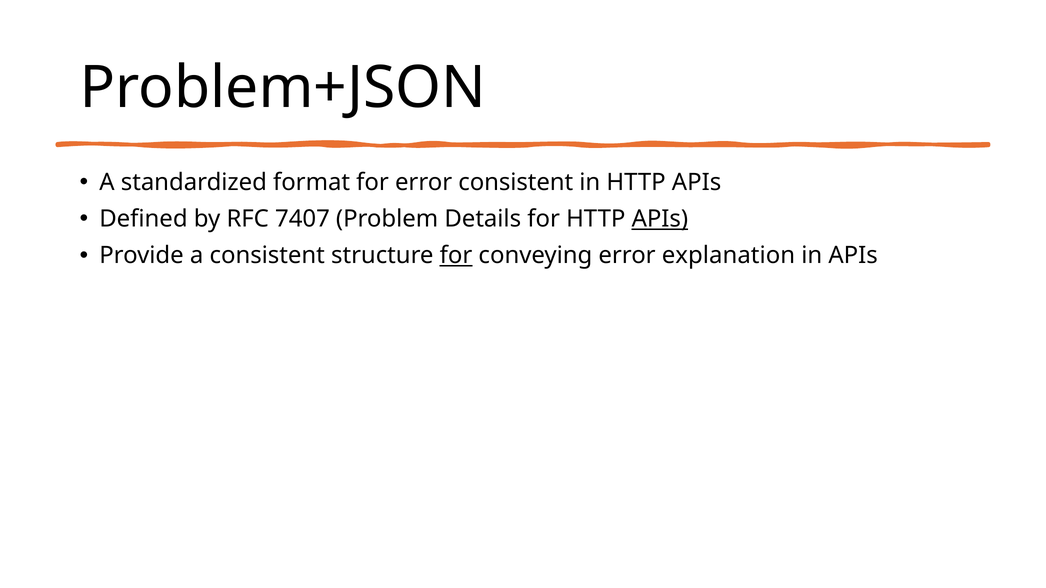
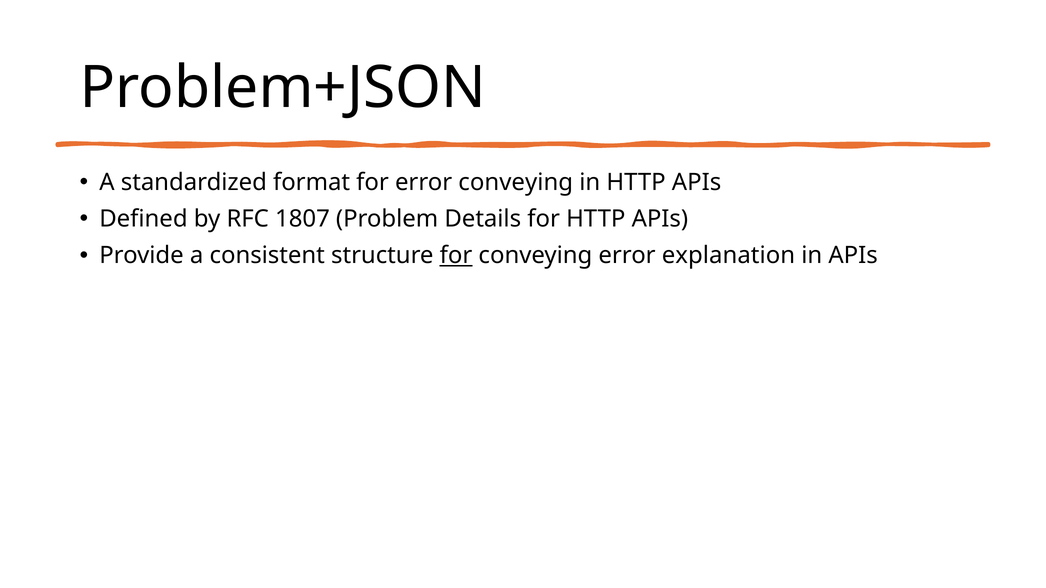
error consistent: consistent -> conveying
7407: 7407 -> 1807
APIs at (660, 219) underline: present -> none
